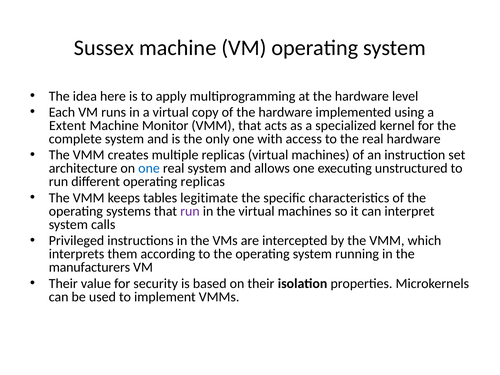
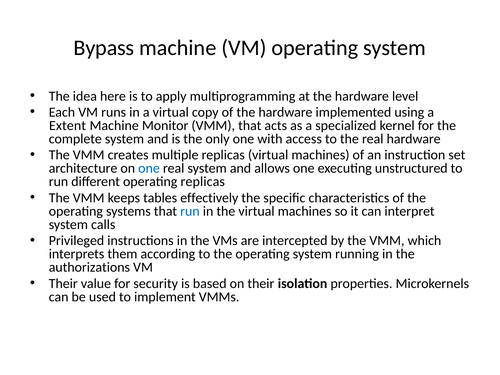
Sussex: Sussex -> Bypass
legitimate: legitimate -> effectively
run at (190, 211) colour: purple -> blue
manufacturers: manufacturers -> authorizations
